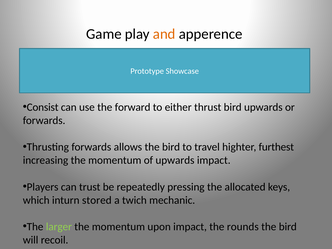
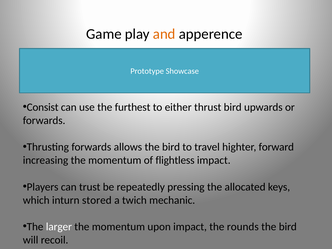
forward: forward -> furthest
furthest: furthest -> forward
of upwards: upwards -> flightless
larger colour: light green -> white
